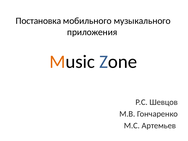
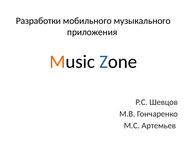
Постановка: Постановка -> Разработки
